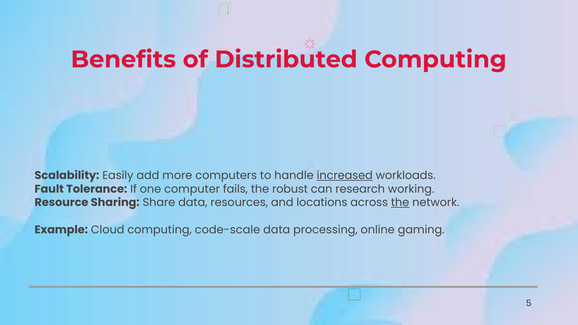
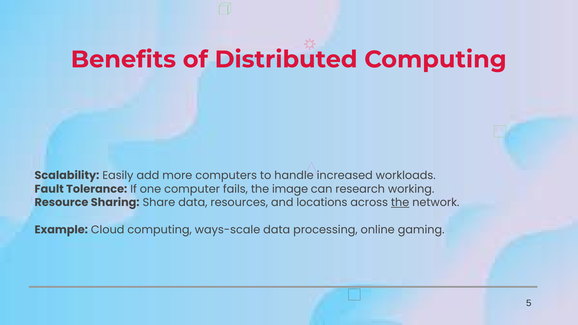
increased underline: present -> none
robust: robust -> image
code-scale: code-scale -> ways-scale
